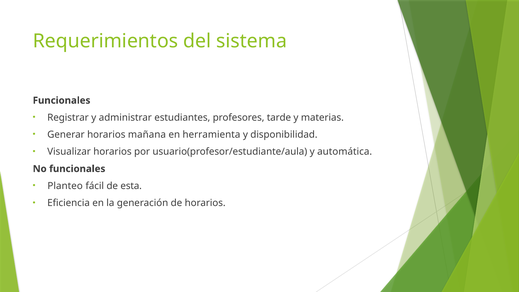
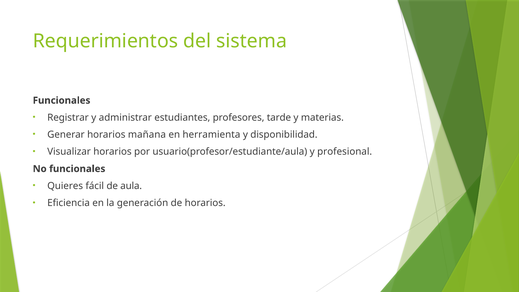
automática: automática -> profesional
Planteo: Planteo -> Quieres
esta: esta -> aula
